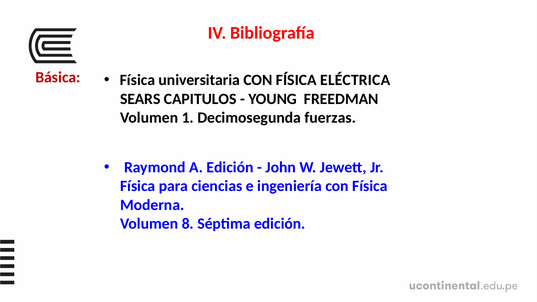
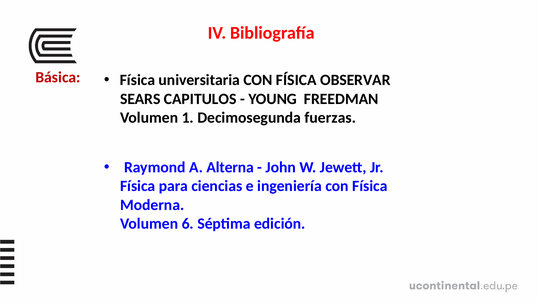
ELÉCTRICA: ELÉCTRICA -> OBSERVAR
A Edición: Edición -> Alterna
8: 8 -> 6
